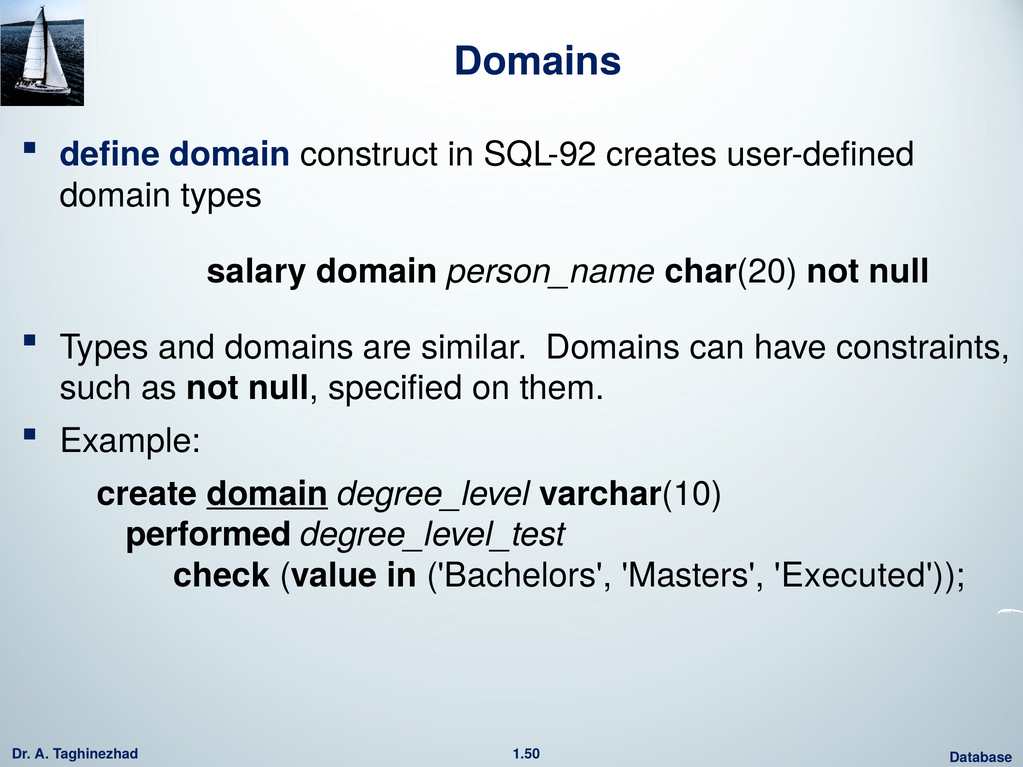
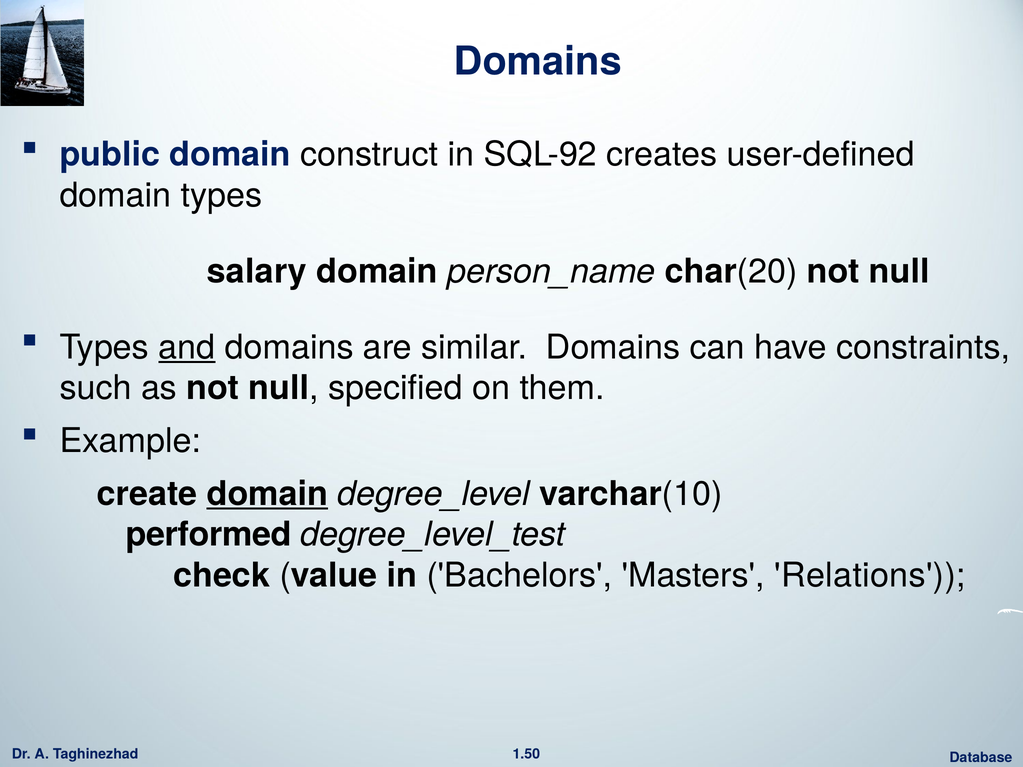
define: define -> public
and underline: none -> present
Executed: Executed -> Relations
